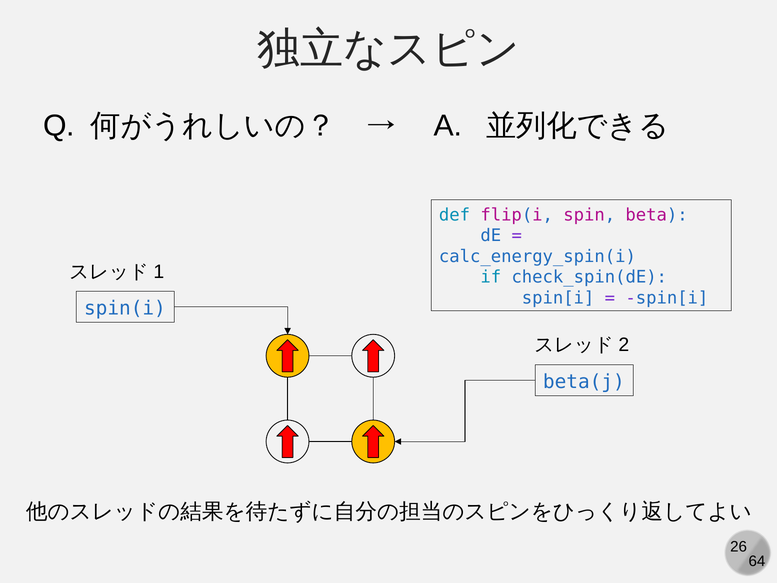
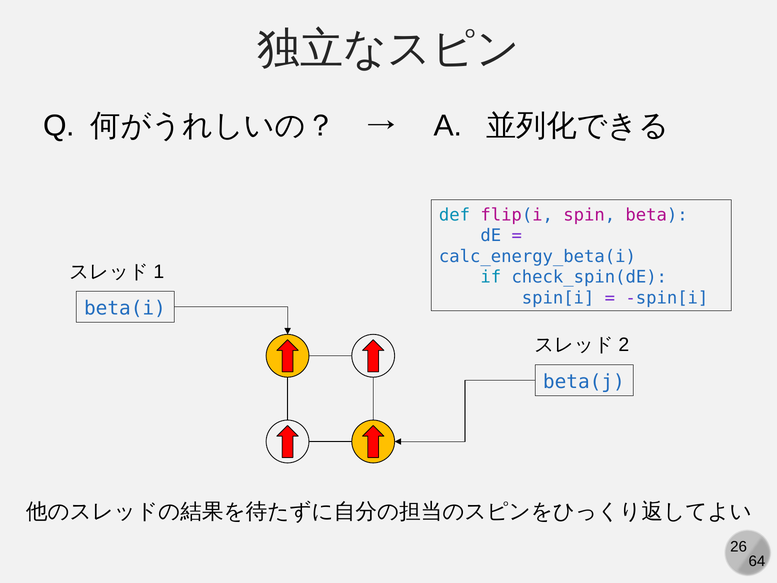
calc_energy_spin(i: calc_energy_spin(i -> calc_energy_beta(i
spin(i: spin(i -> beta(i
